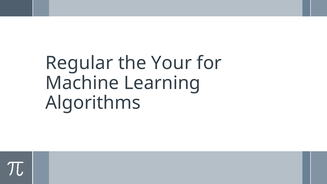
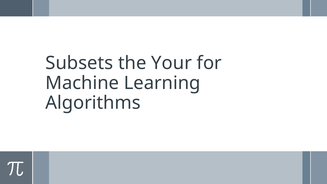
Regular: Regular -> Subsets
